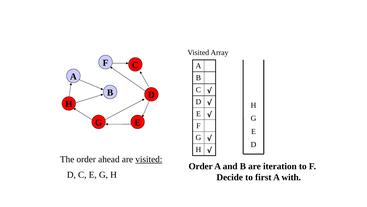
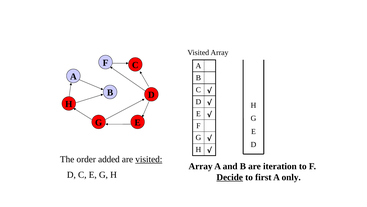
ahead: ahead -> added
Order at (201, 166): Order -> Array
Decide underline: none -> present
with: with -> only
